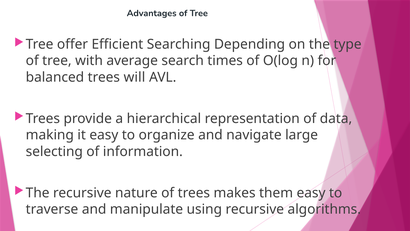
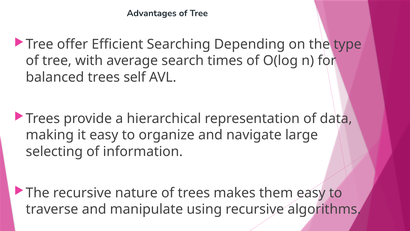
will: will -> self
